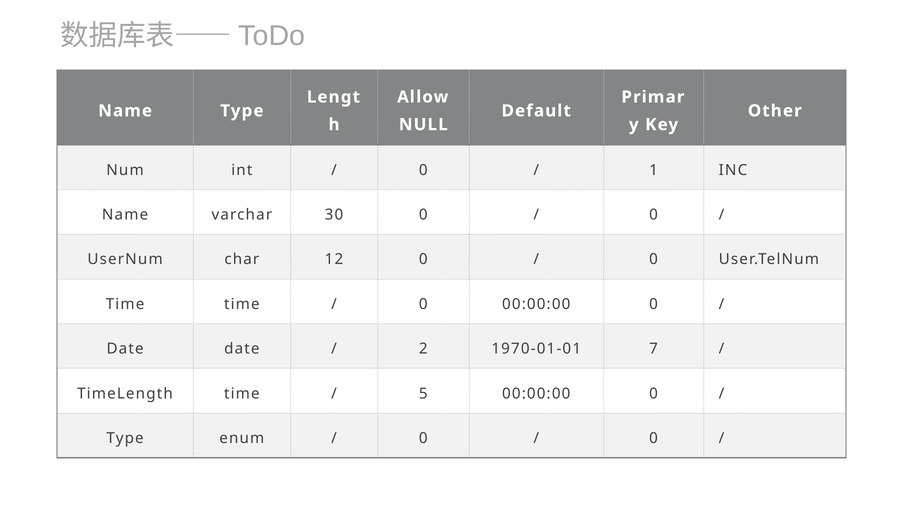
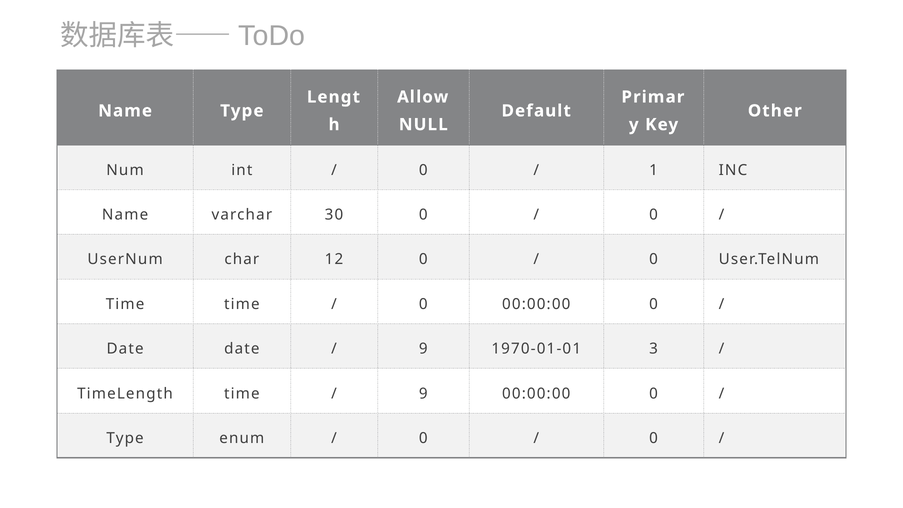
2 at (423, 349): 2 -> 9
7: 7 -> 3
5 at (423, 394): 5 -> 9
